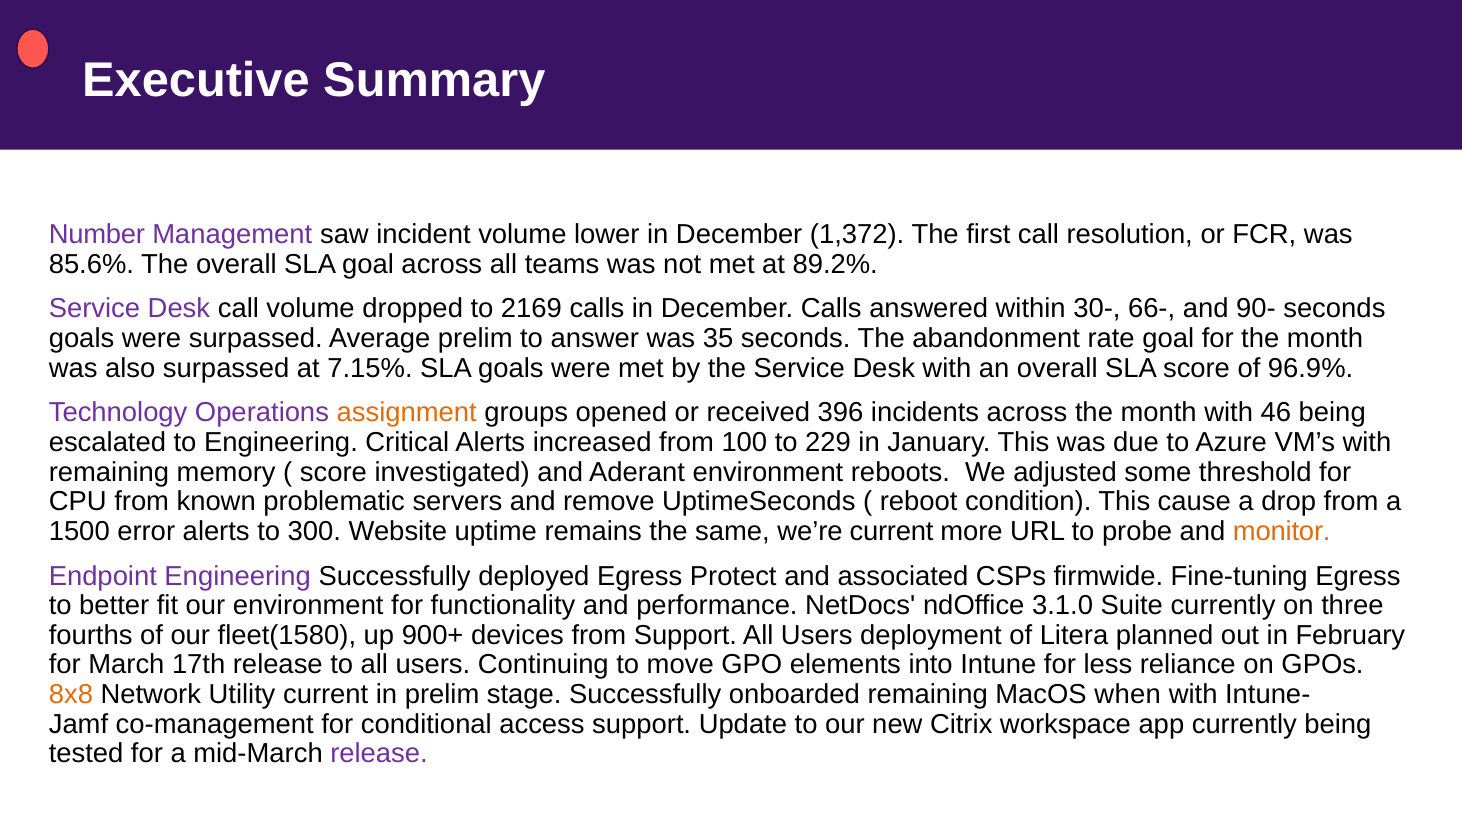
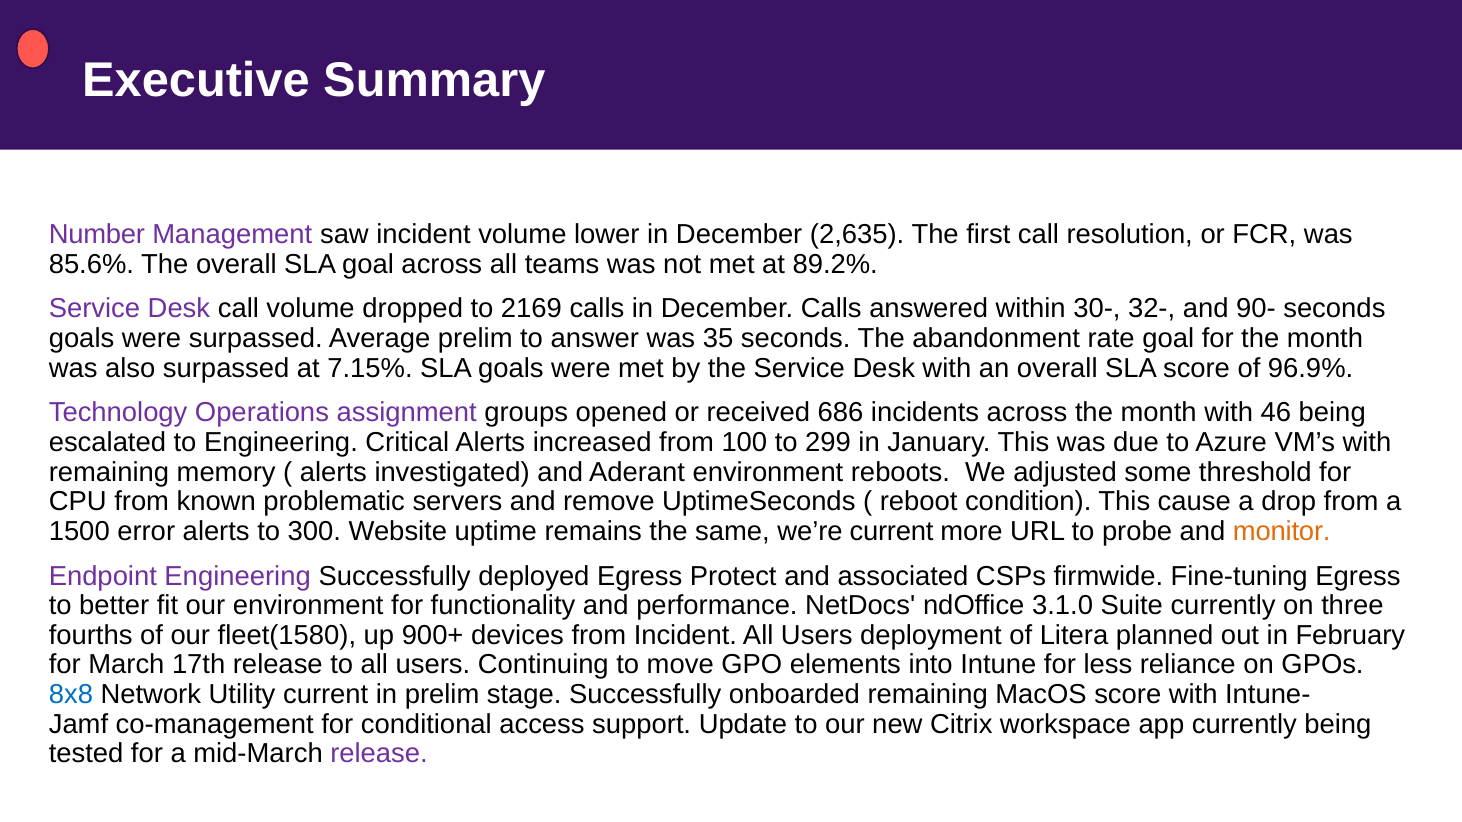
1,372: 1,372 -> 2,635
66-: 66- -> 32-
assignment colour: orange -> purple
396: 396 -> 686
229: 229 -> 299
score at (333, 472): score -> alerts
from Support: Support -> Incident
8x8 colour: orange -> blue
MacOS when: when -> score
